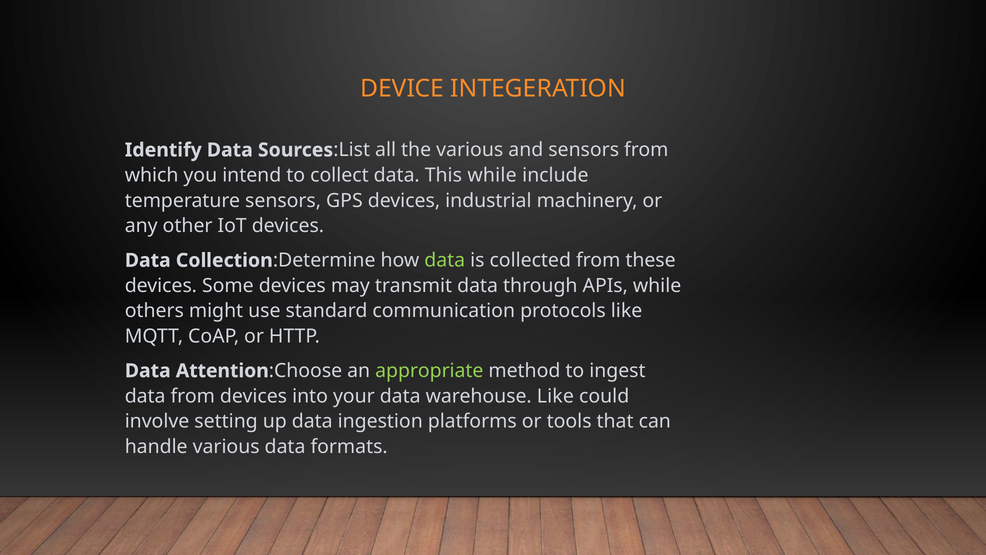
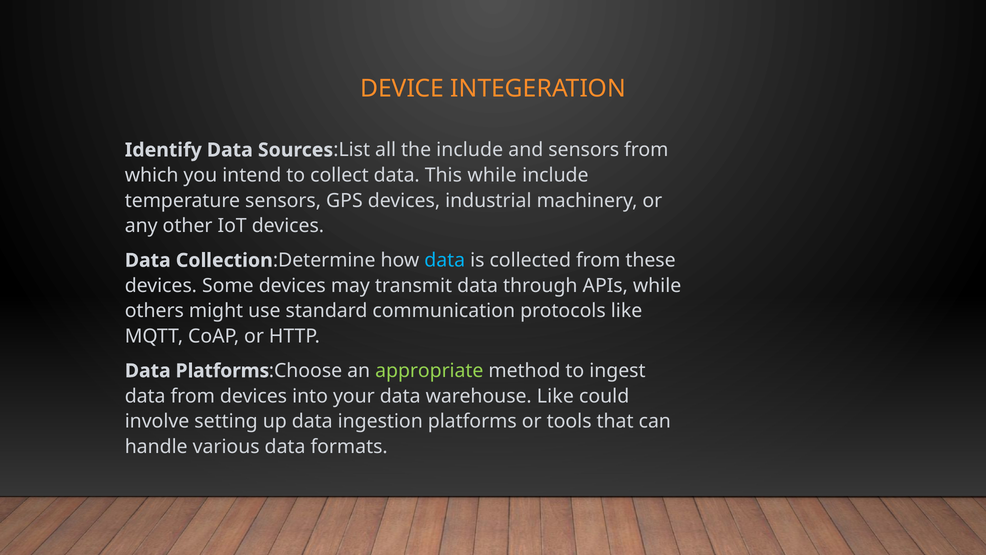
the various: various -> include
data at (445, 260) colour: light green -> light blue
Data Attention: Attention -> Platforms
